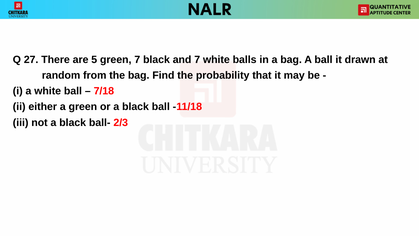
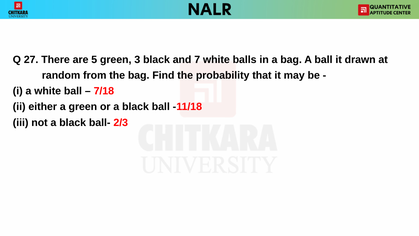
green 7: 7 -> 3
